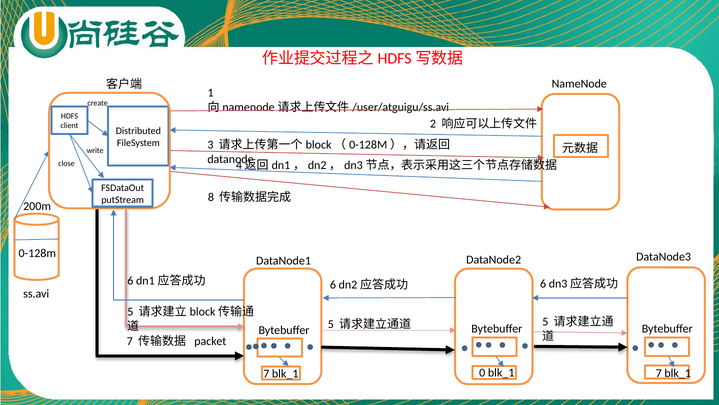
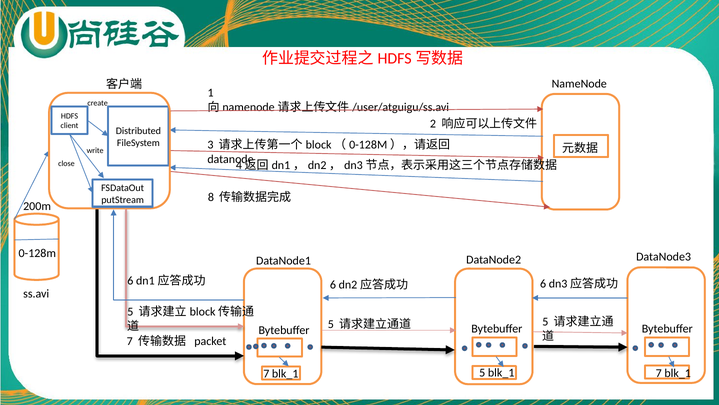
blk_1 0: 0 -> 5
